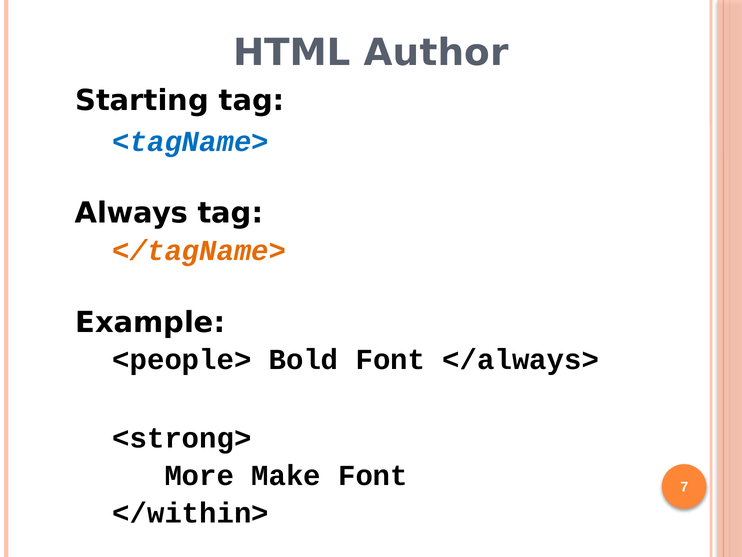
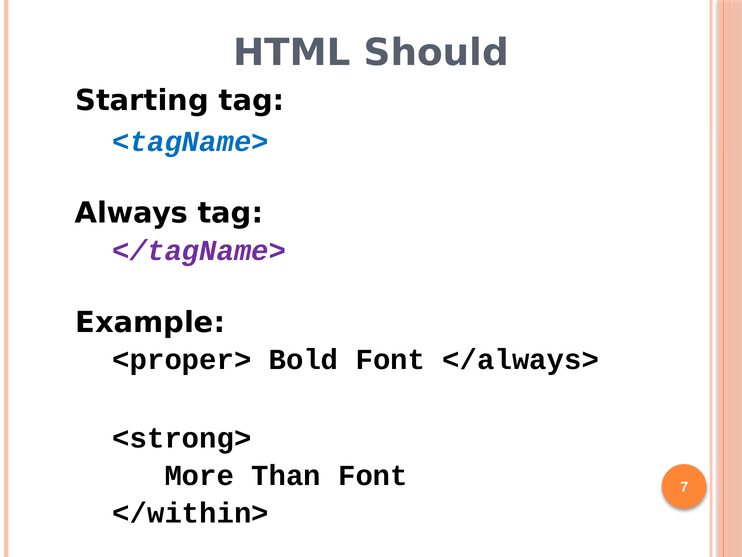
Author: Author -> Should
</tagName> colour: orange -> purple
<people>: <people> -> <proper>
Make: Make -> Than
